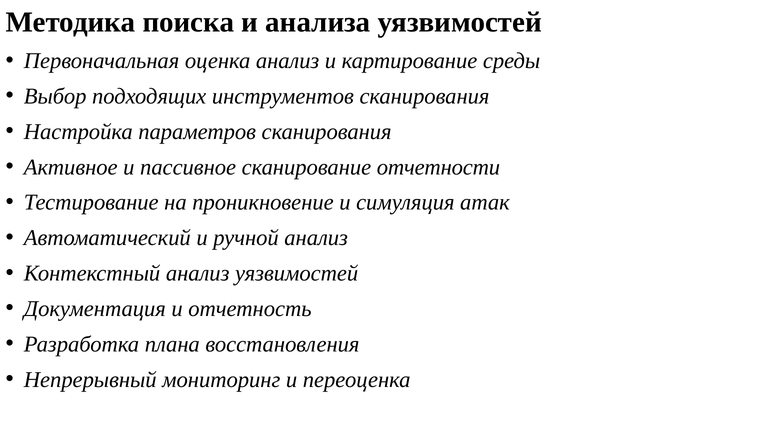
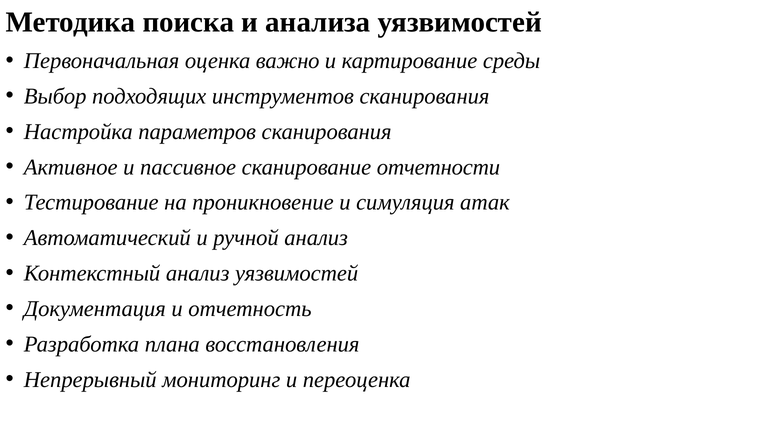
оценка анализ: анализ -> важно
